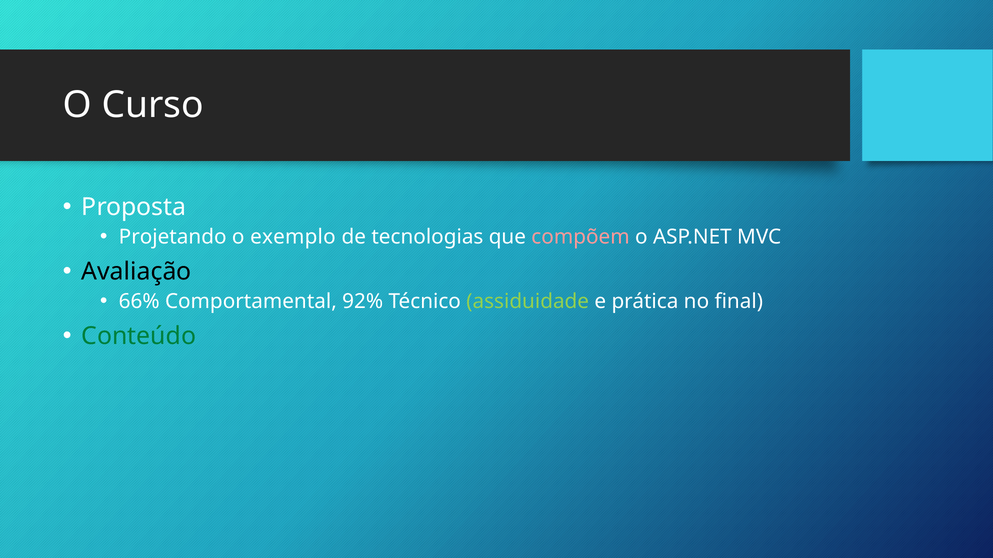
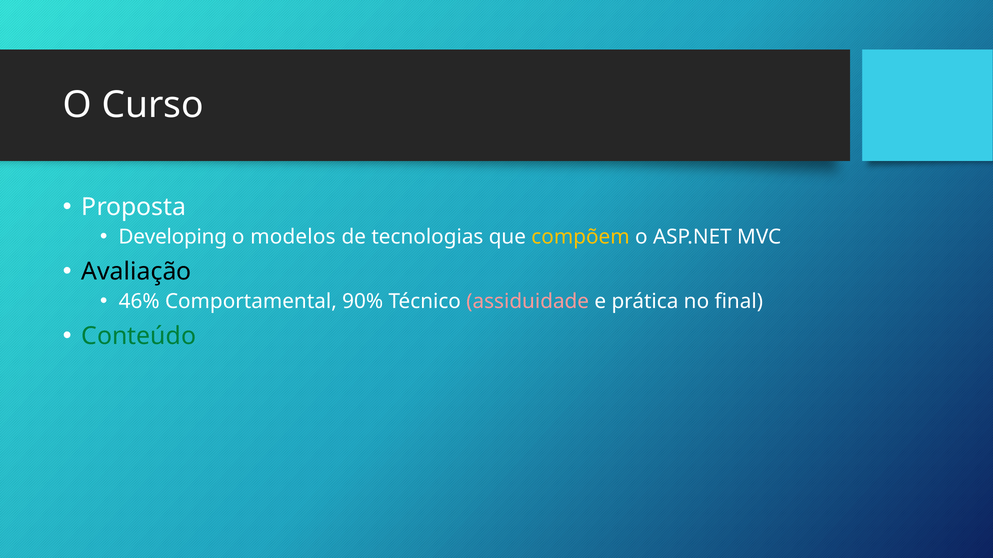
Projetando: Projetando -> Developing
exemplo: exemplo -> modelos
compõem colour: pink -> yellow
66%: 66% -> 46%
92%: 92% -> 90%
assiduidade colour: light green -> pink
